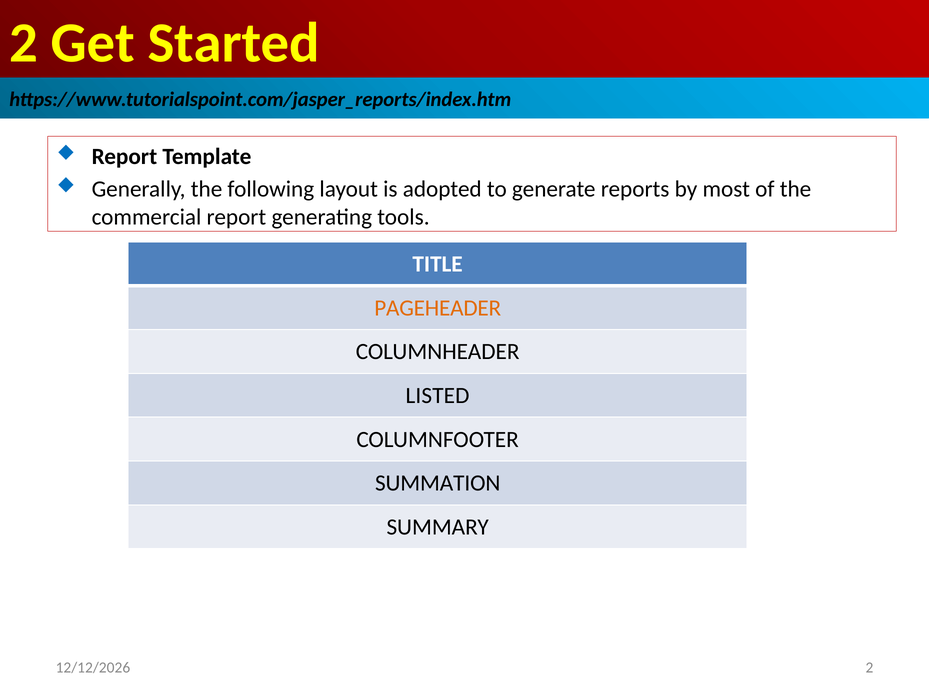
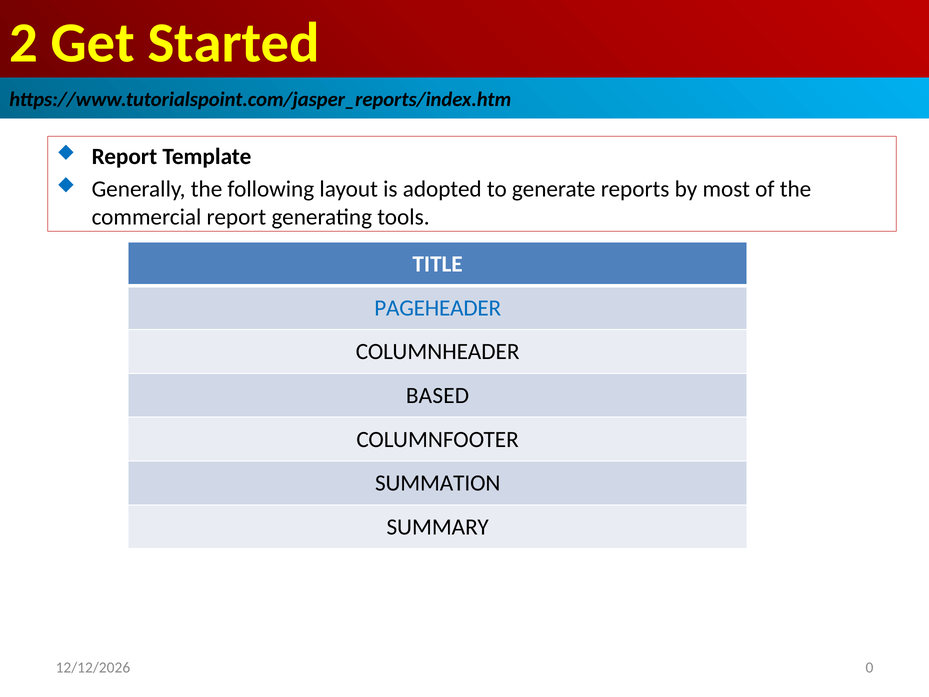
PAGEHEADER colour: orange -> blue
LISTED: LISTED -> BASED
2 at (869, 667): 2 -> 0
